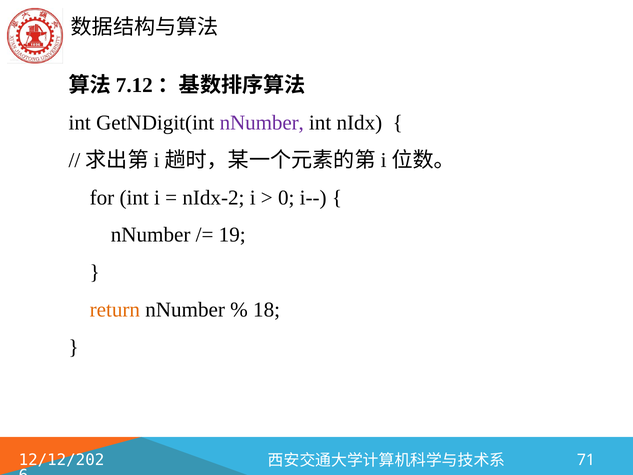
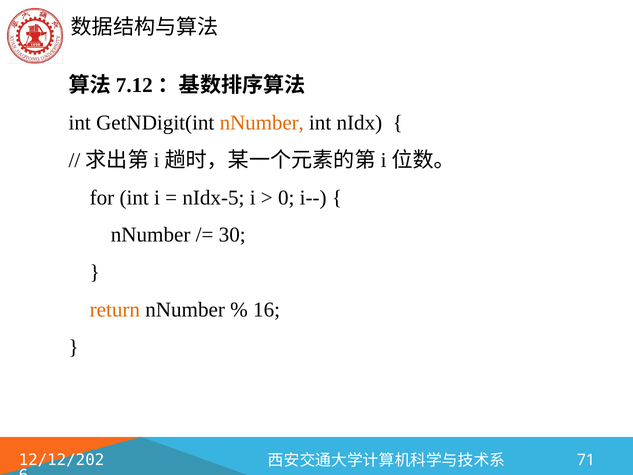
nNumber at (262, 123) colour: purple -> orange
nIdx-2: nIdx-2 -> nIdx-5
19: 19 -> 30
18: 18 -> 16
